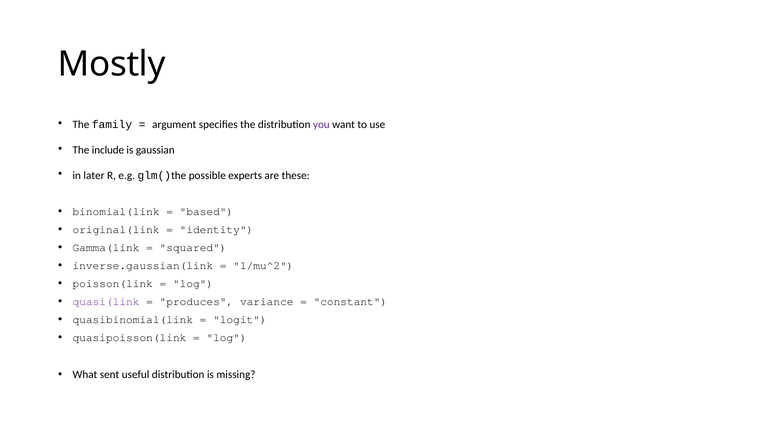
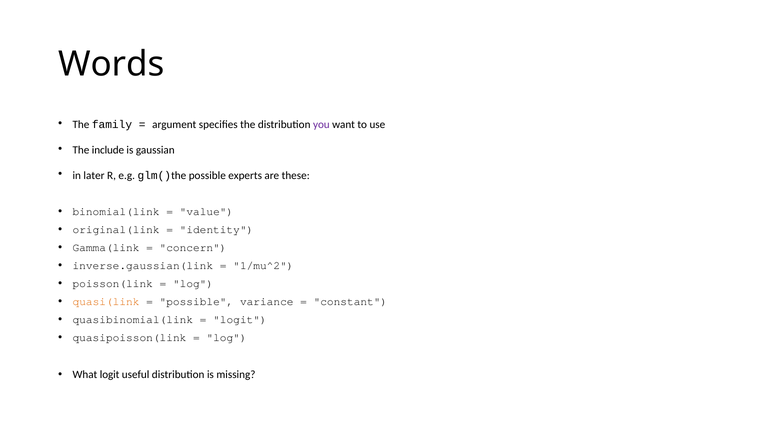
Mostly: Mostly -> Words
based: based -> value
squared: squared -> concern
quasi(link colour: purple -> orange
produces at (196, 301): produces -> possible
What sent: sent -> logit
